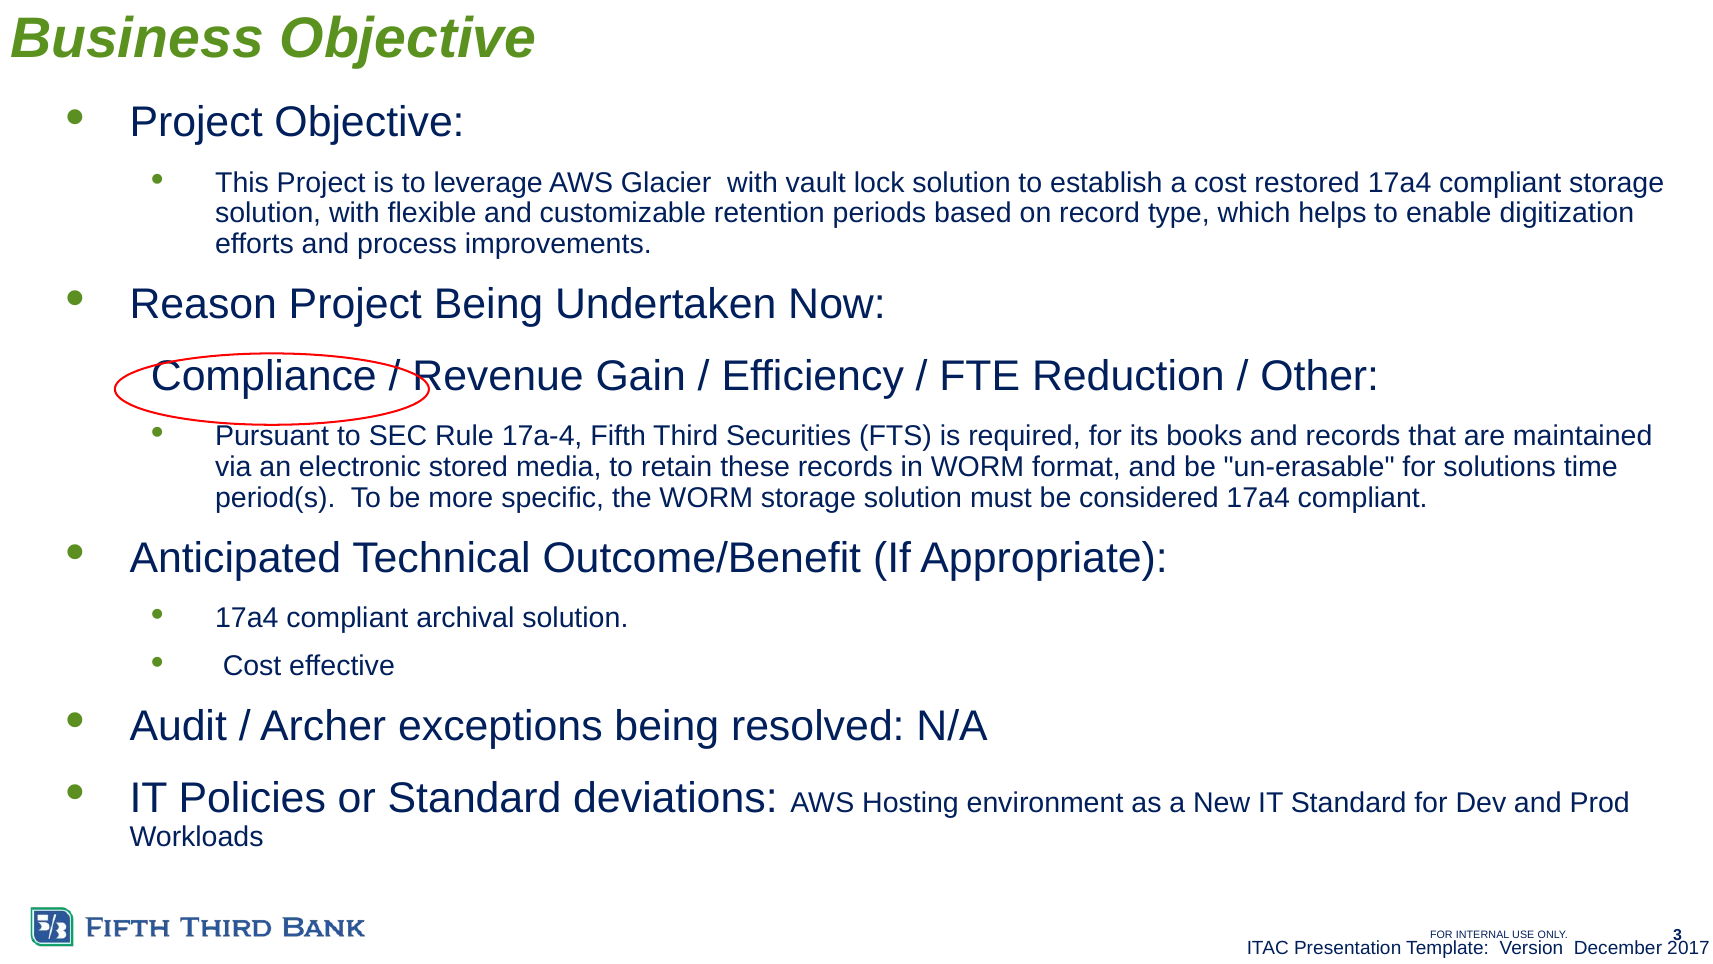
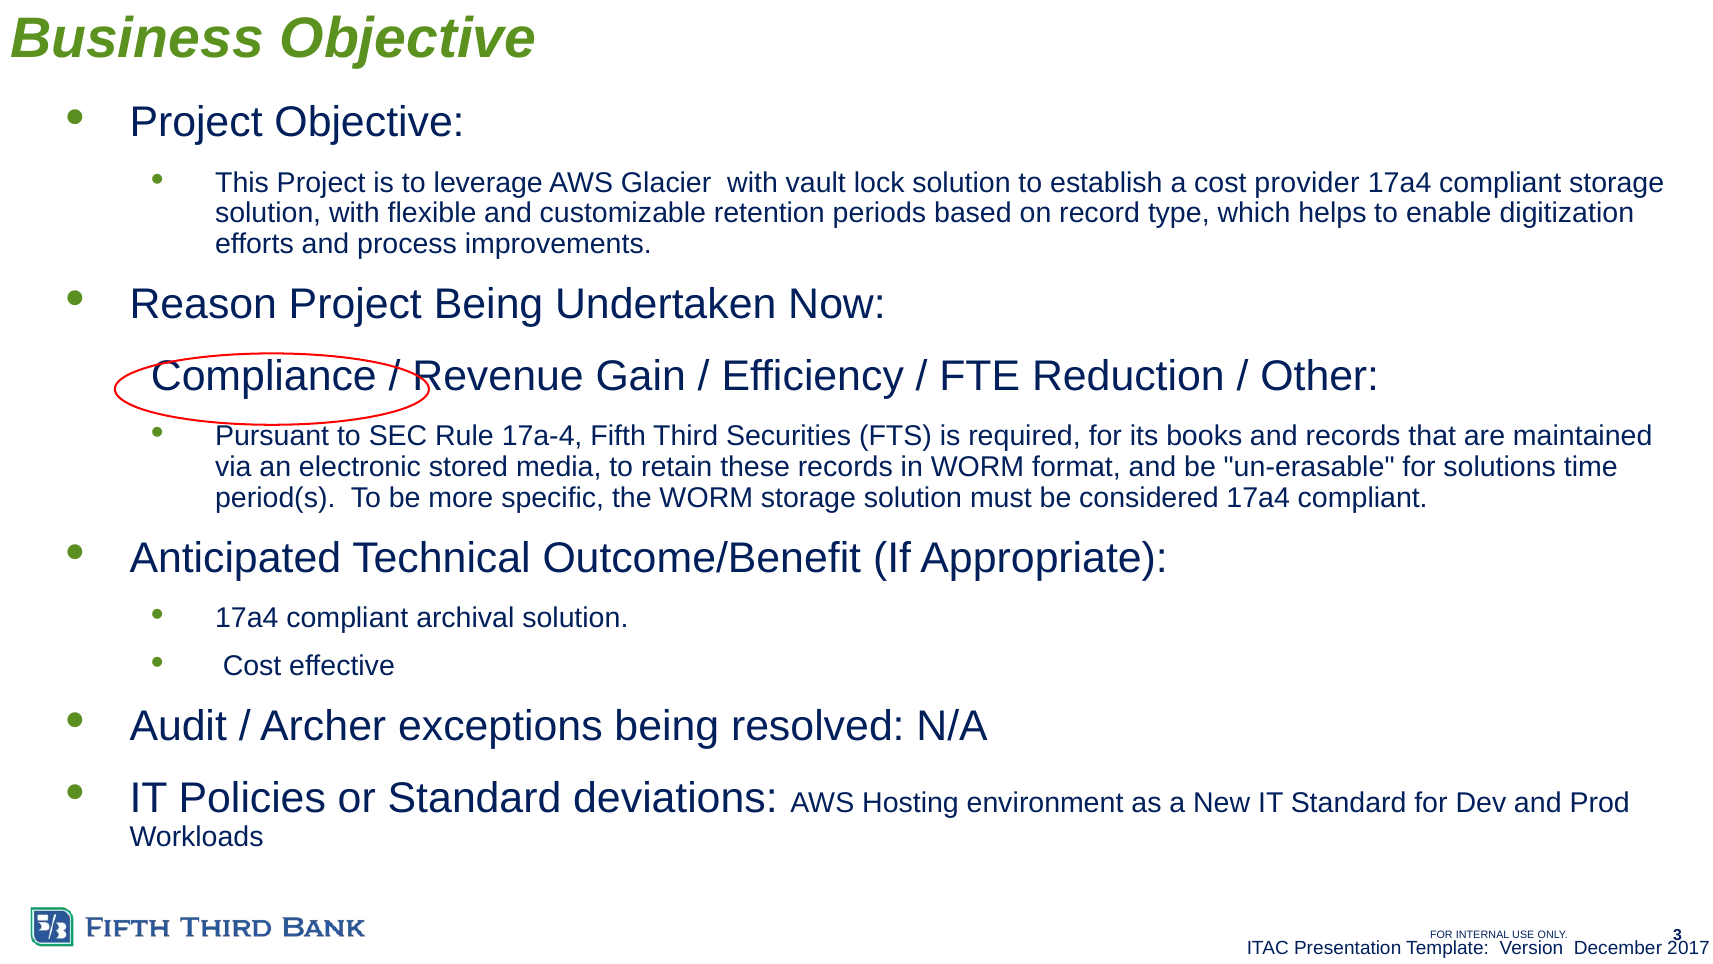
restored: restored -> provider
